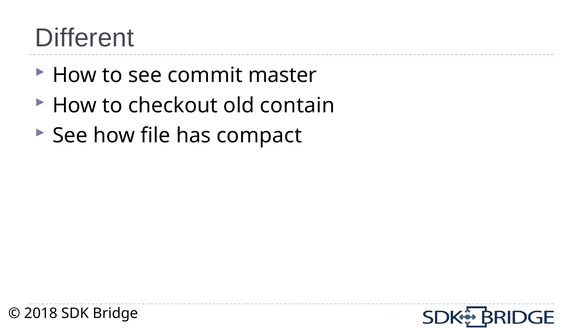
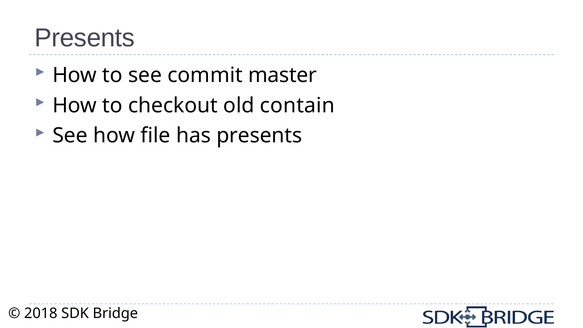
Different at (84, 38): Different -> Presents
has compact: compact -> presents
